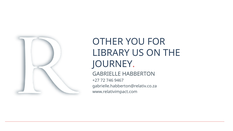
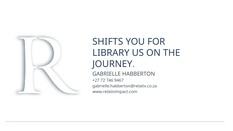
OTHER: OTHER -> SHIFTS
